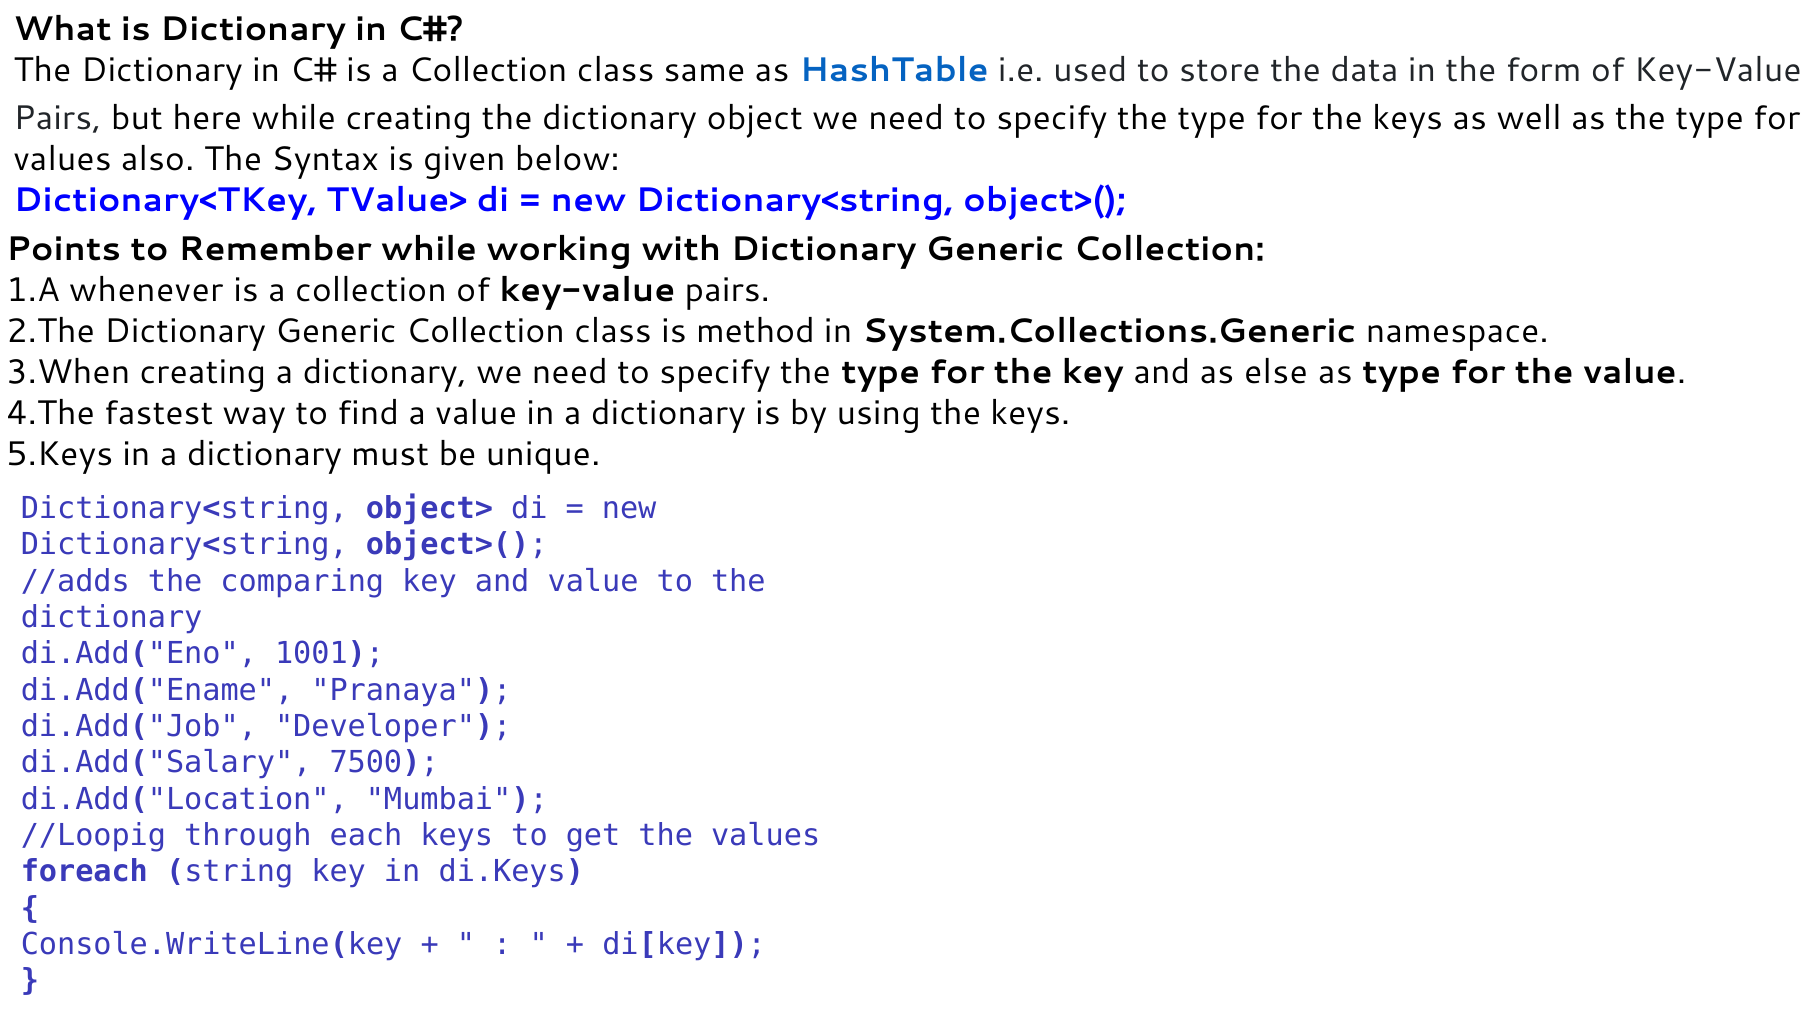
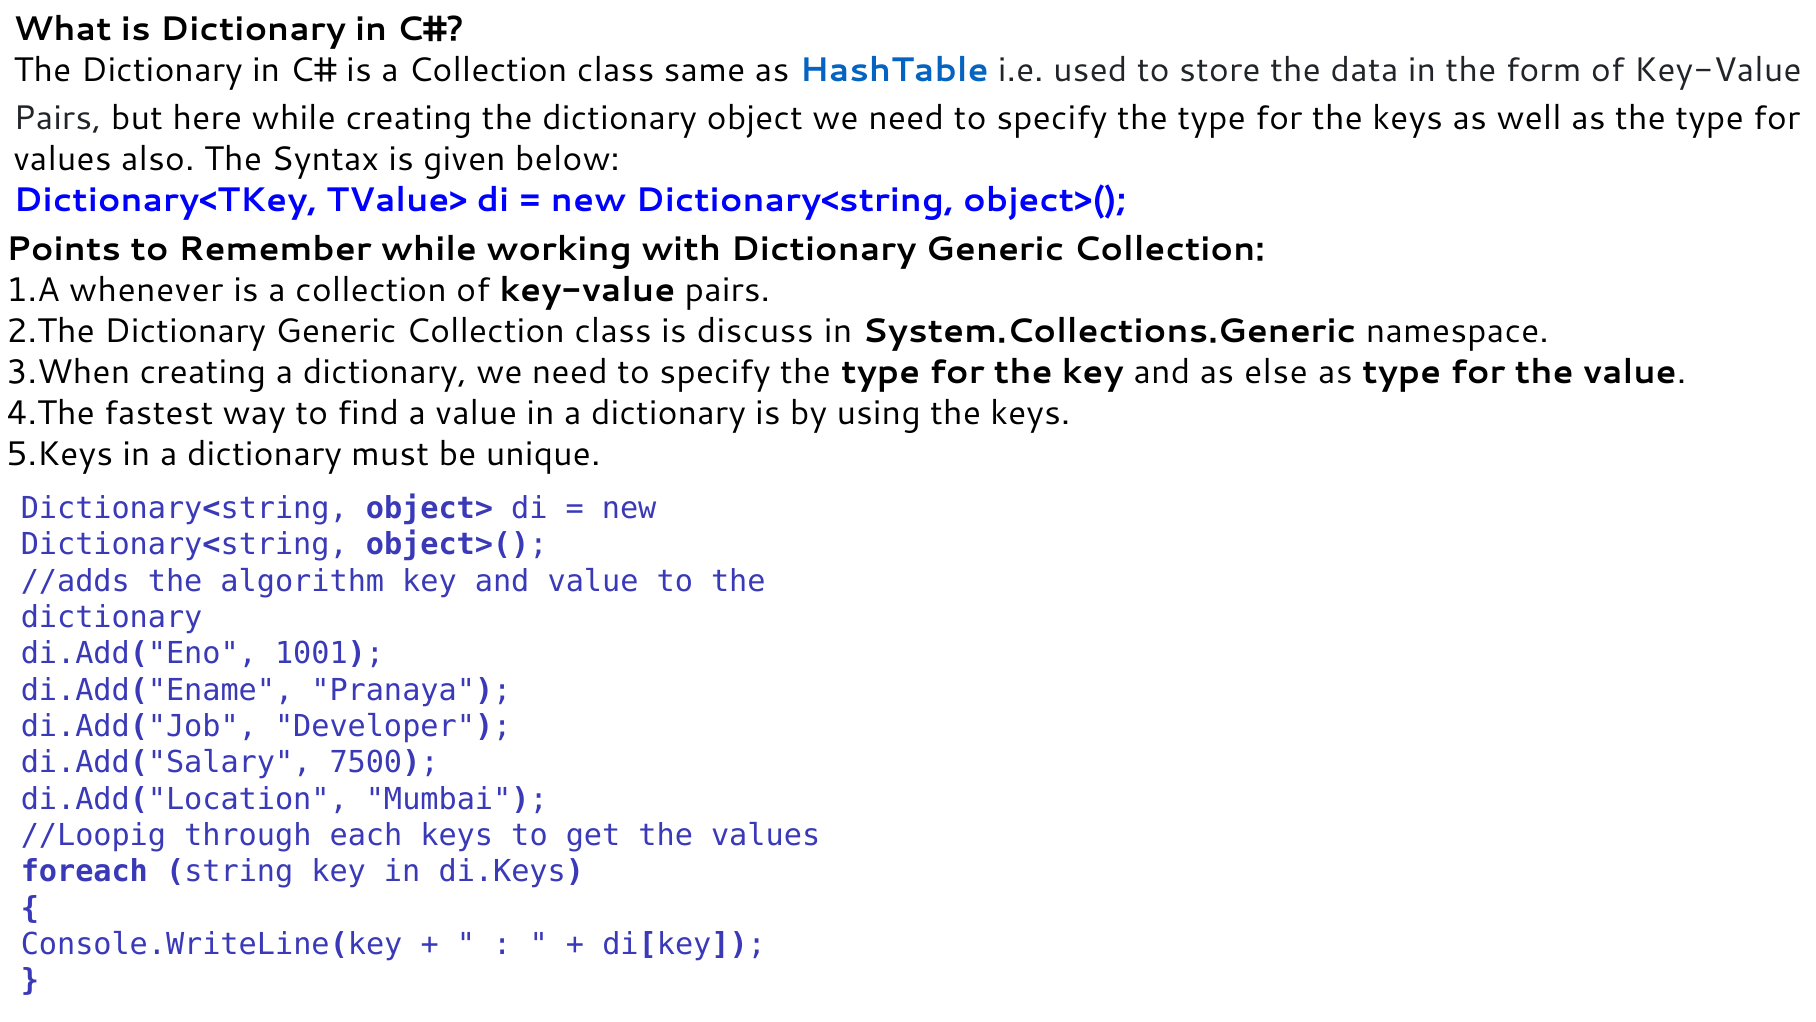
method: method -> discuss
comparing: comparing -> algorithm
